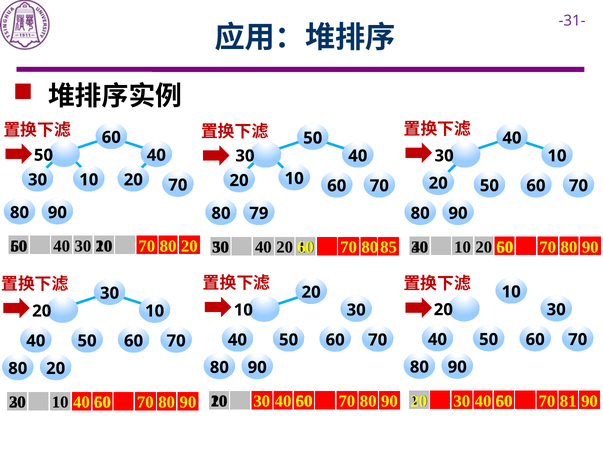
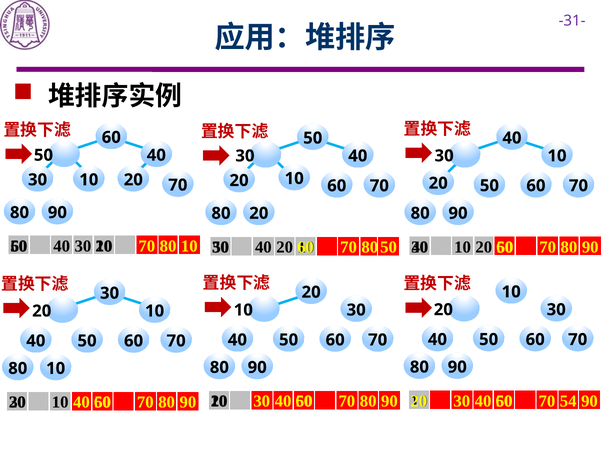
80 79: 79 -> 20
20 at (189, 246): 20 -> 10
85 at (389, 247): 85 -> 50
80 20: 20 -> 10
81: 81 -> 54
